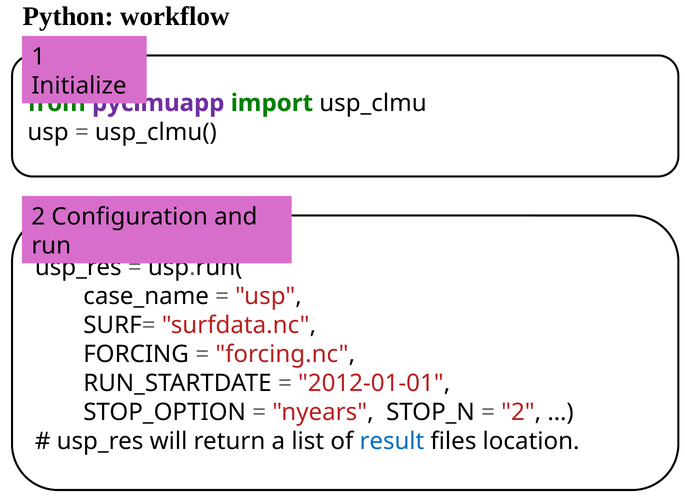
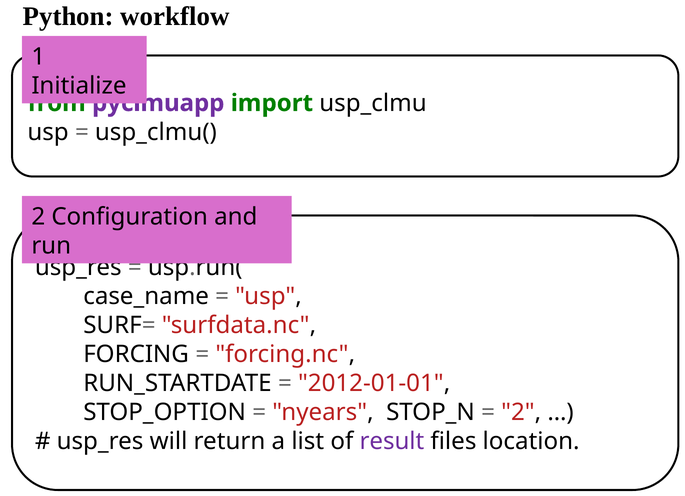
result colour: blue -> purple
